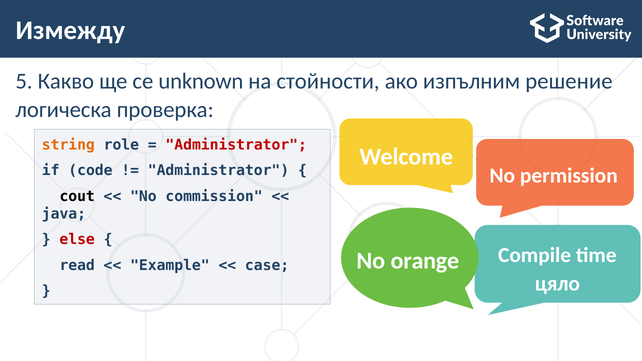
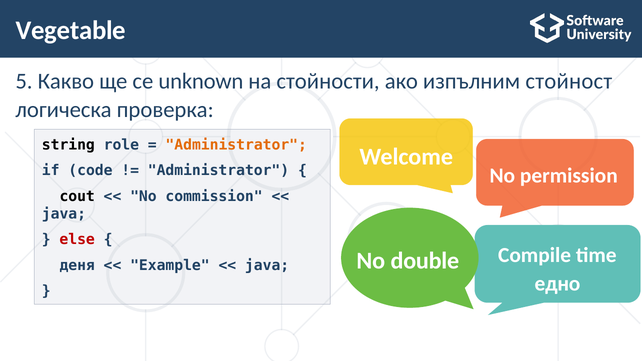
Измежду: Измежду -> Vegetable
решение: решение -> стойност
string colour: orange -> black
Administrator at (236, 145) colour: red -> orange
orange: orange -> double
read: read -> деня
case at (267, 265): case -> java
цяло: цяло -> едно
